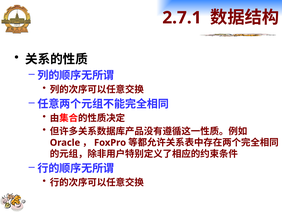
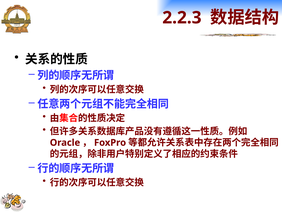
2.7.1: 2.7.1 -> 2.2.3
